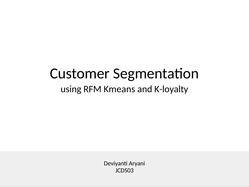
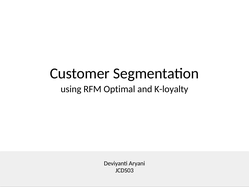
Kmeans: Kmeans -> Optimal
